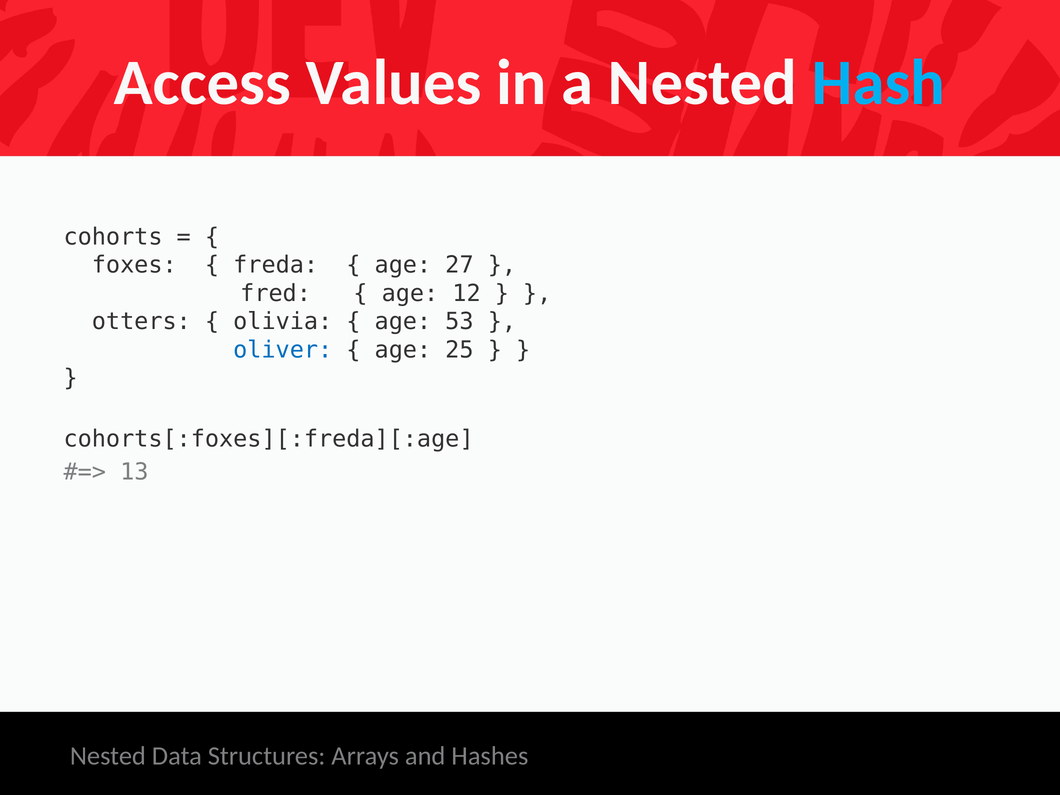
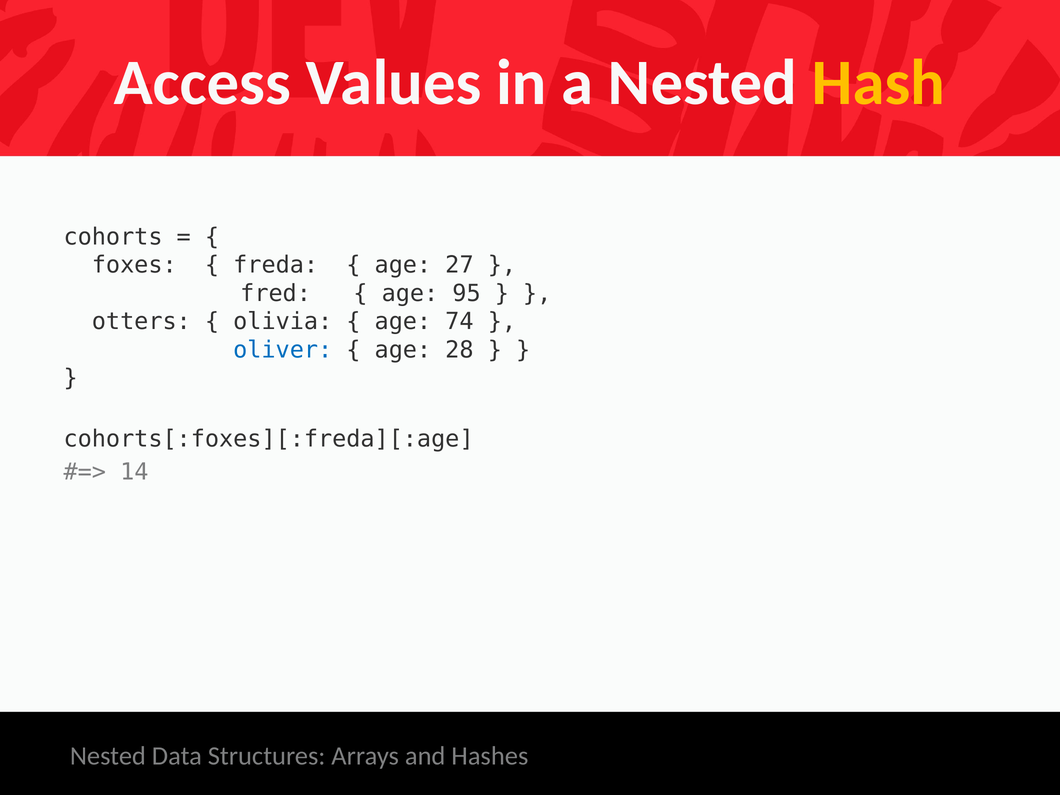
Hash colour: light blue -> yellow
12: 12 -> 95
53: 53 -> 74
25: 25 -> 28
13: 13 -> 14
